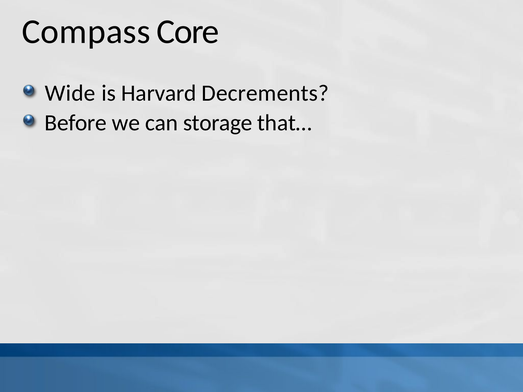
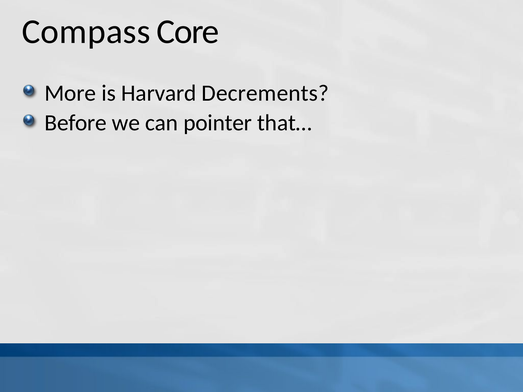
Wide: Wide -> More
storage: storage -> pointer
